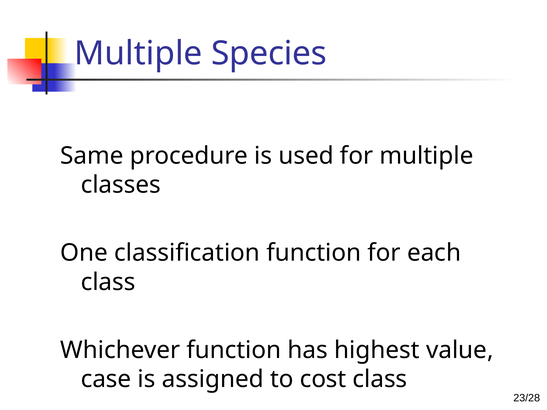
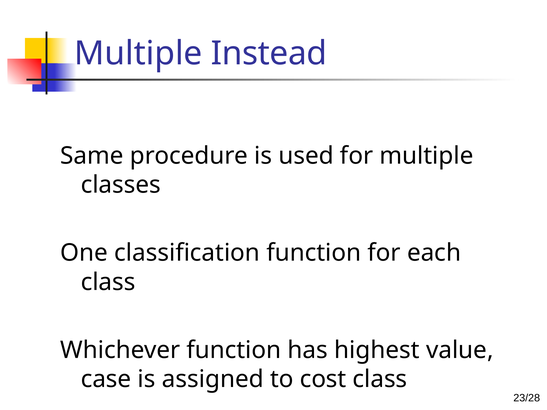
Species: Species -> Instead
